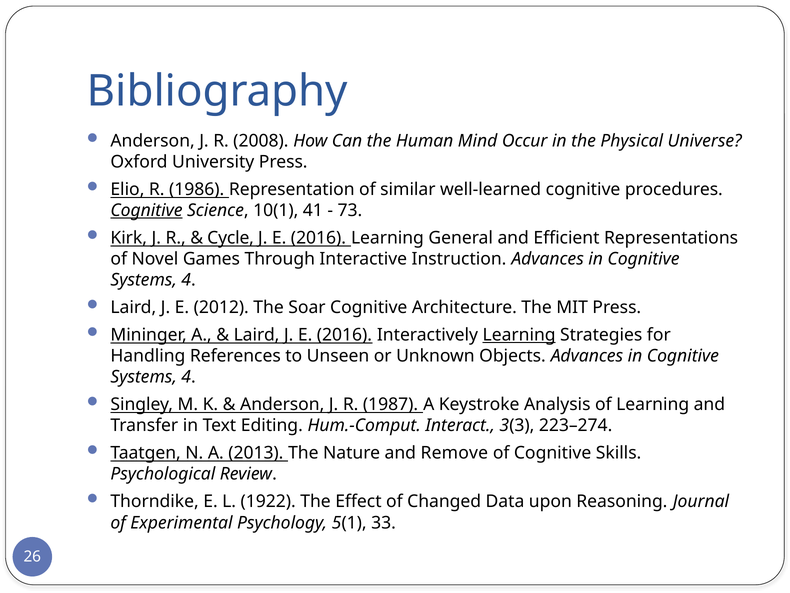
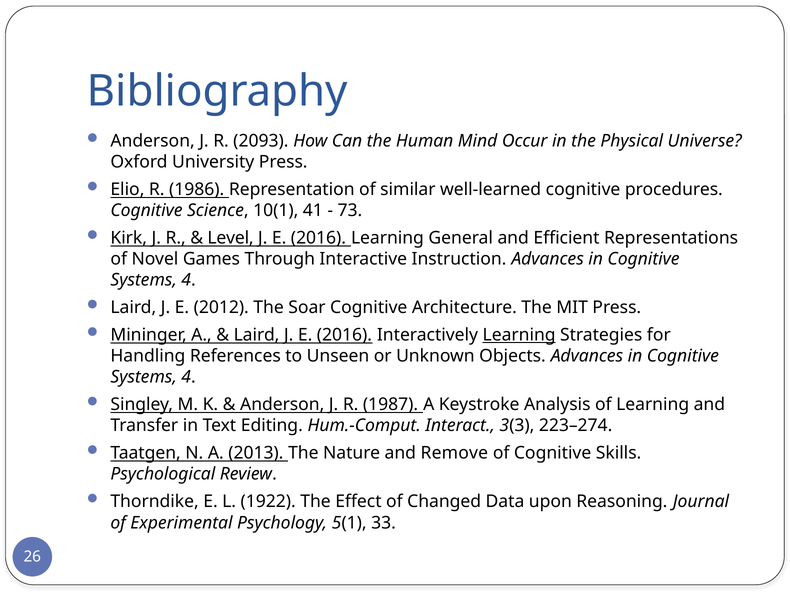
2008: 2008 -> 2093
Cognitive at (147, 210) underline: present -> none
Cycle: Cycle -> Level
